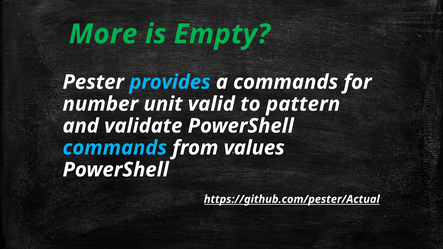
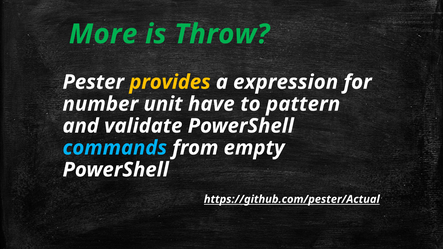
Empty: Empty -> Throw
provides colour: light blue -> yellow
a commands: commands -> expression
valid: valid -> have
values: values -> empty
